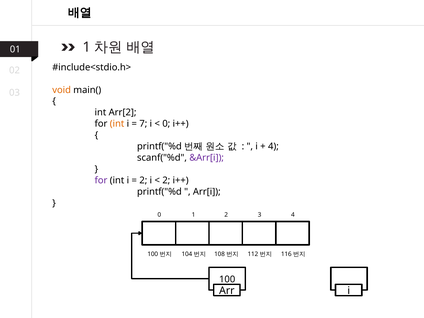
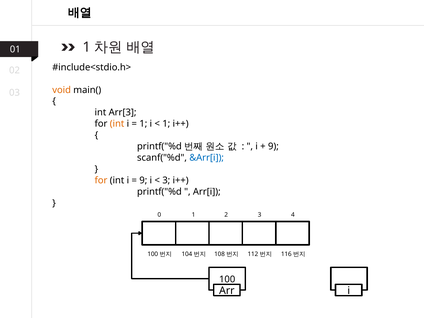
Arr[2: Arr[2 -> Arr[3
7 at (143, 124): 7 -> 1
0 at (166, 124): 0 -> 1
4 at (273, 146): 4 -> 9
&Arr[i colour: purple -> blue
for at (101, 180) colour: purple -> orange
2 at (143, 180): 2 -> 9
2 at (166, 180): 2 -> 3
